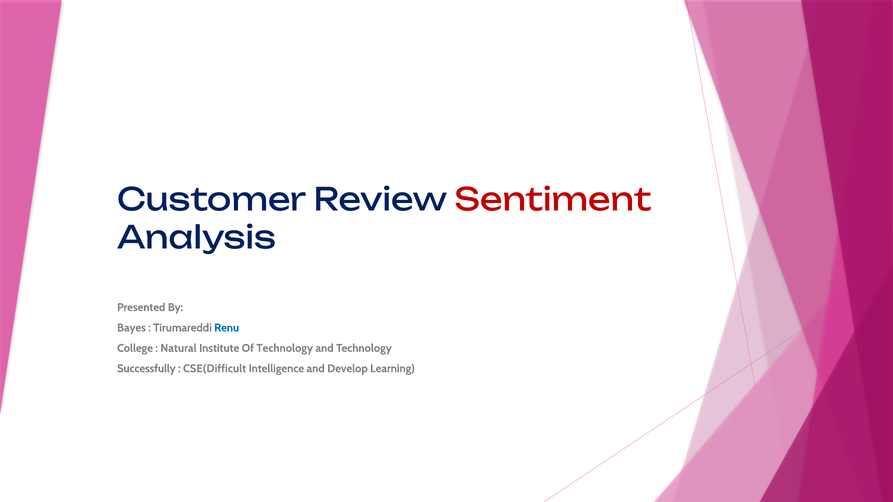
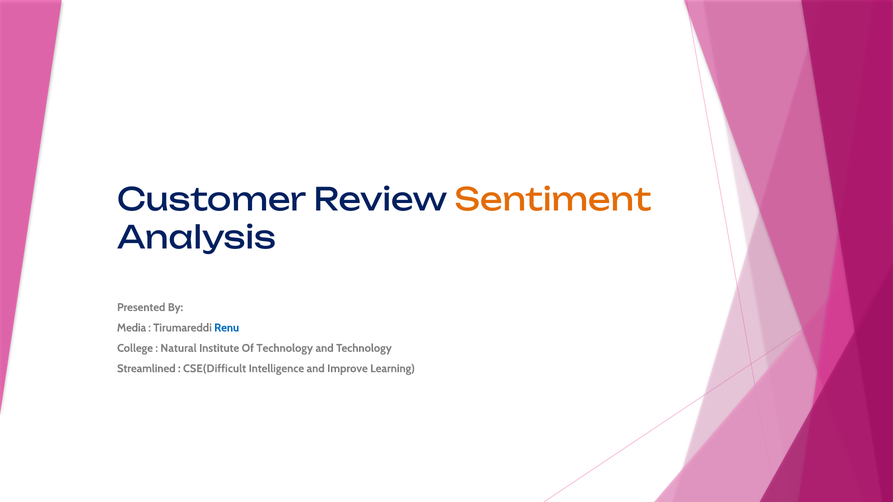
Sentiment colour: red -> orange
Bayes: Bayes -> Media
Successfully: Successfully -> Streamlined
Develop: Develop -> Improve
